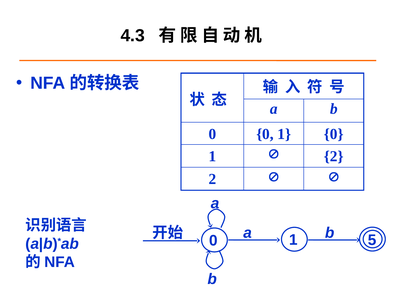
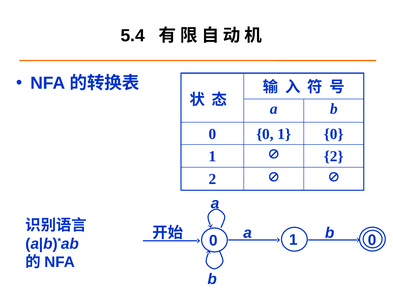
4.3: 4.3 -> 5.4
5 at (372, 240): 5 -> 0
